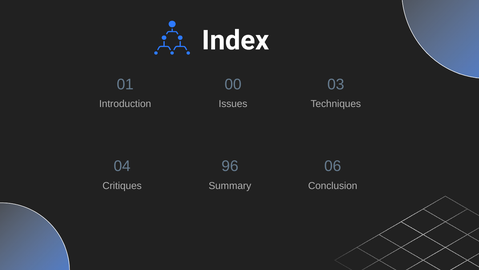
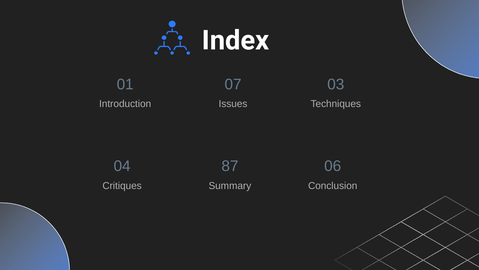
00: 00 -> 07
96: 96 -> 87
